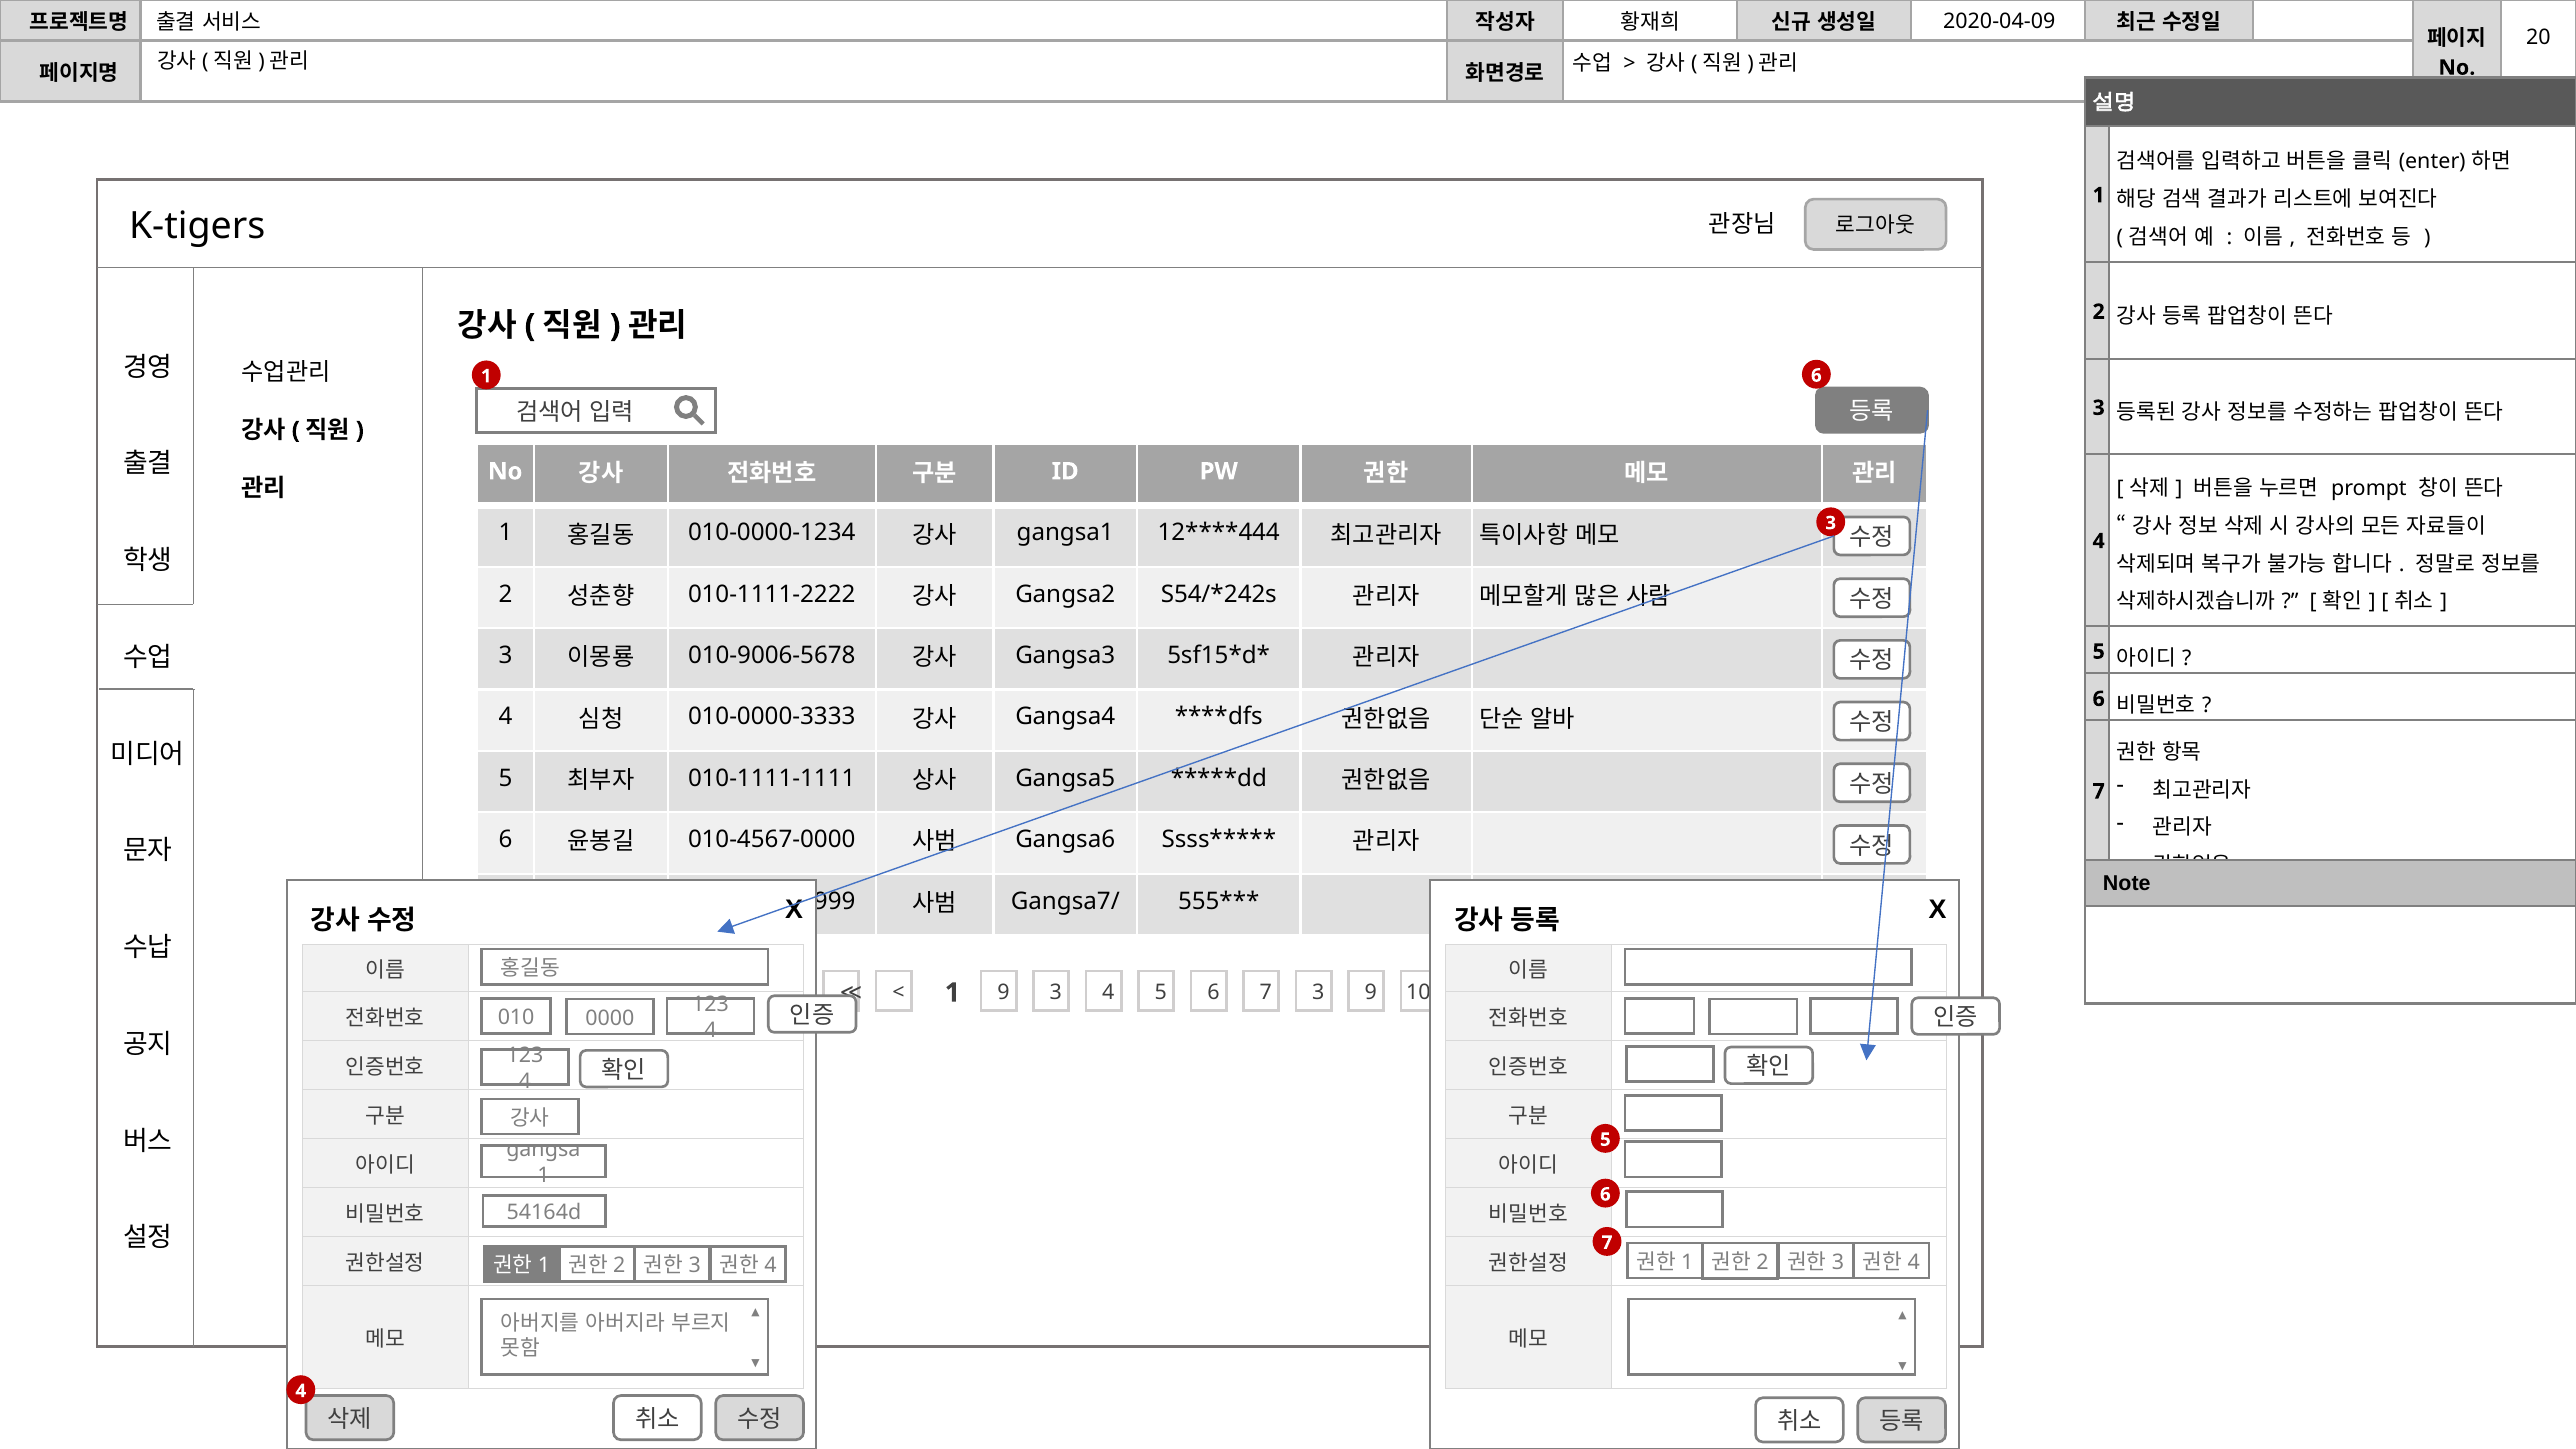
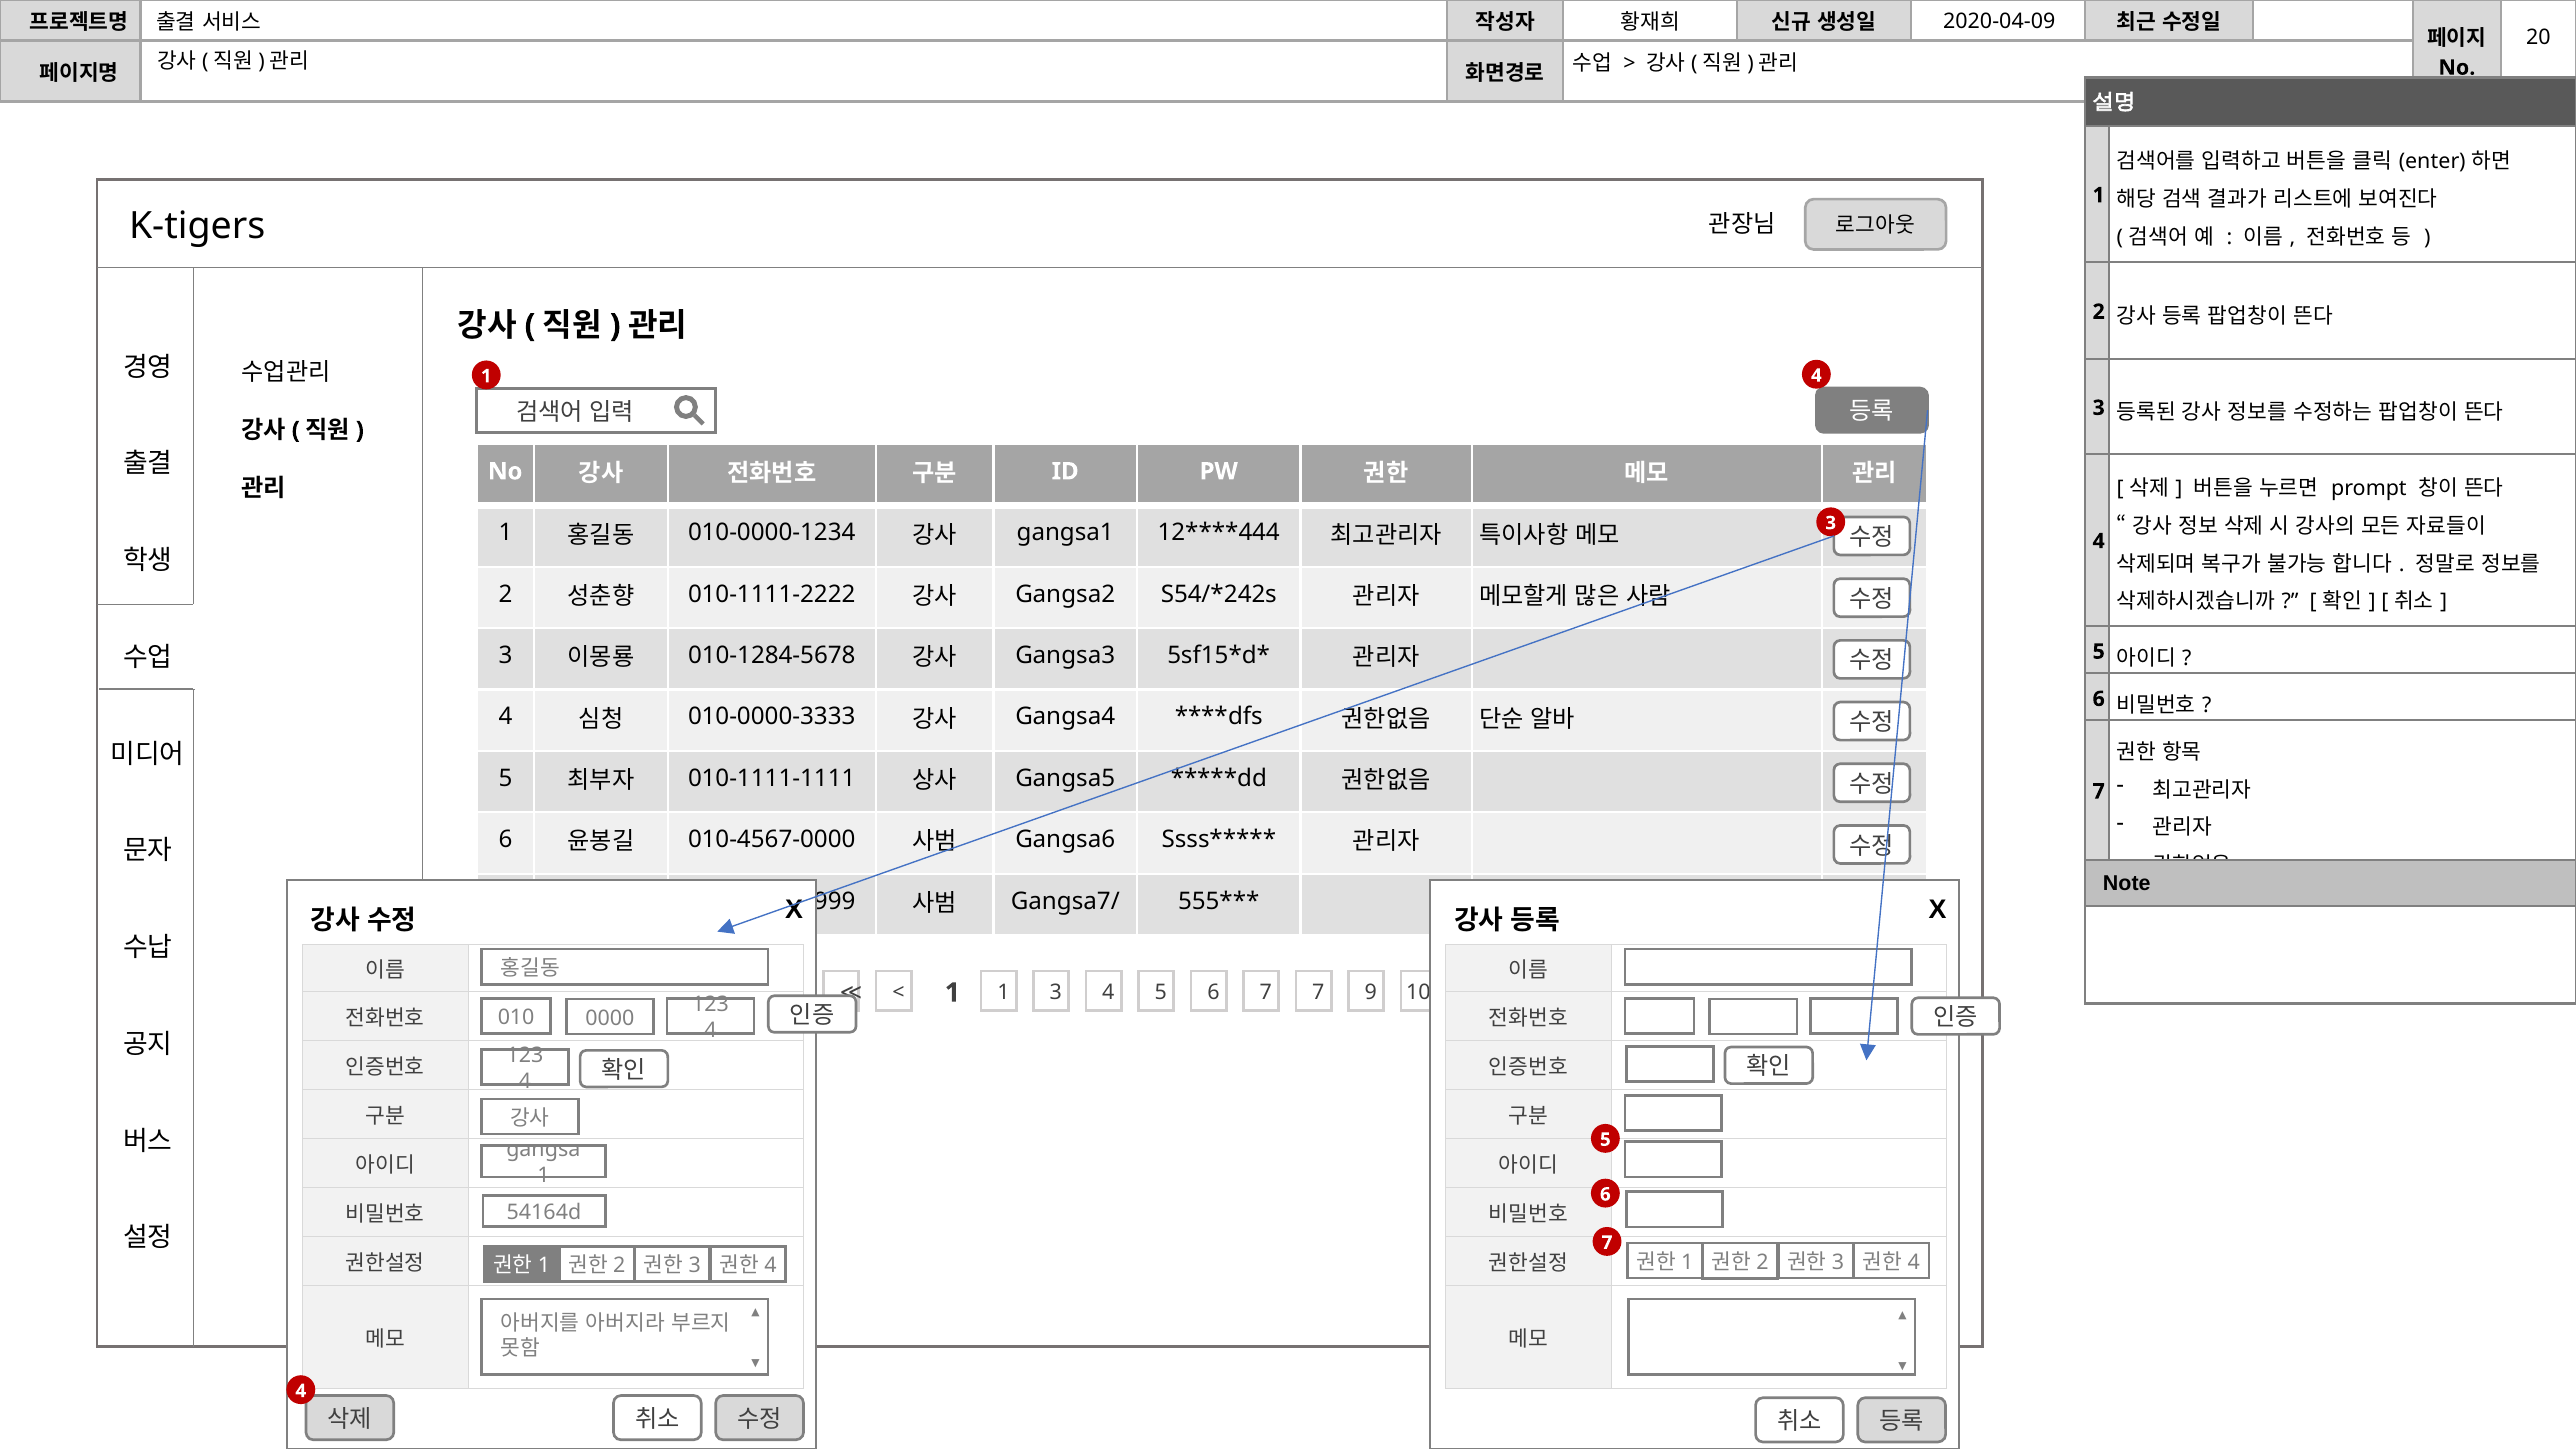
1 6: 6 -> 4
010-9006-5678: 010-9006-5678 -> 010-1284-5678
1 9: 9 -> 1
7 3: 3 -> 7
